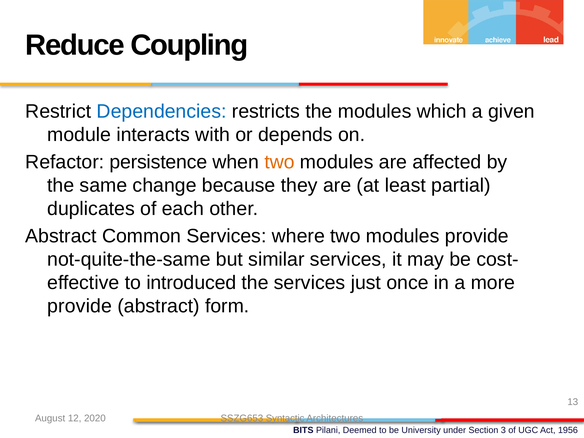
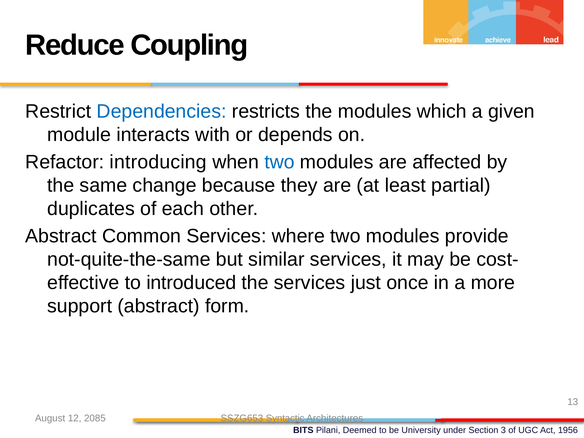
persistence: persistence -> introducing
two at (279, 162) colour: orange -> blue
provide at (80, 306): provide -> support
2020: 2020 -> 2085
